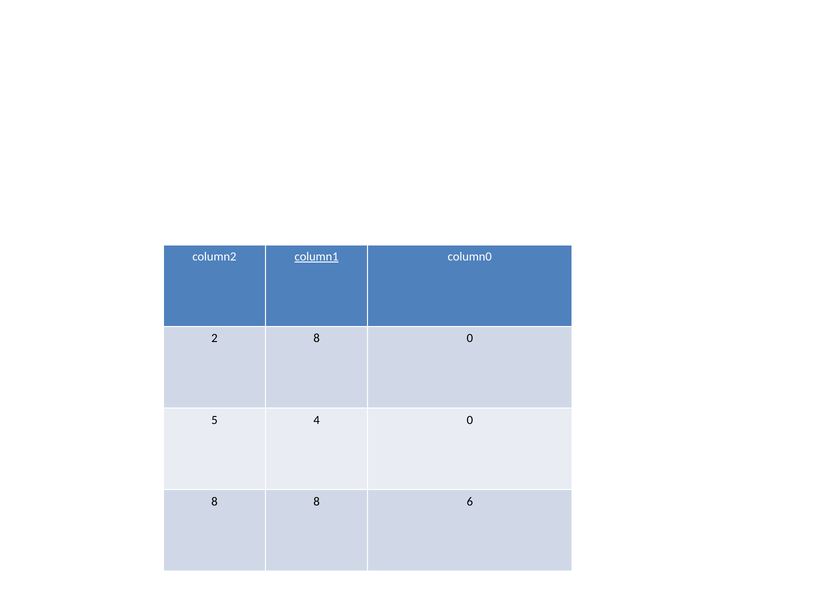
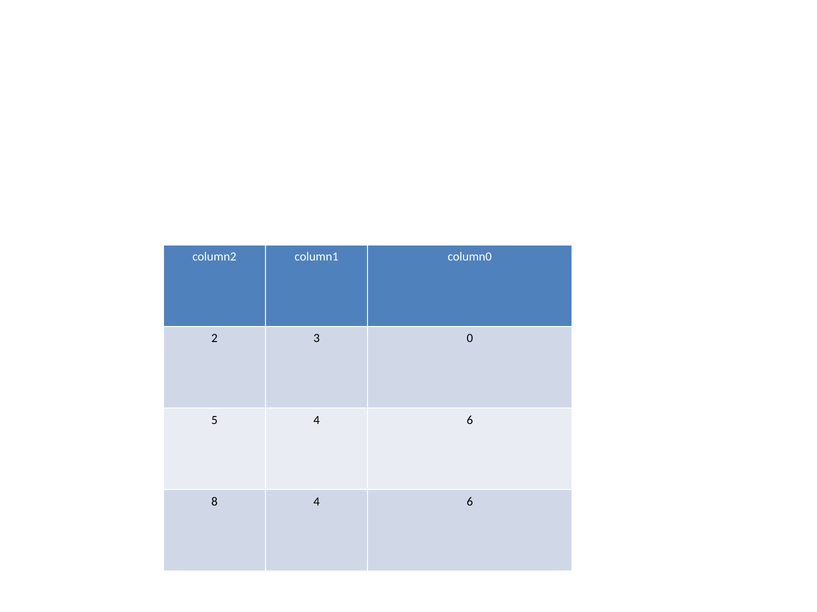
column1 underline: present -> none
2 8: 8 -> 3
5 4 0: 0 -> 6
8 8: 8 -> 4
